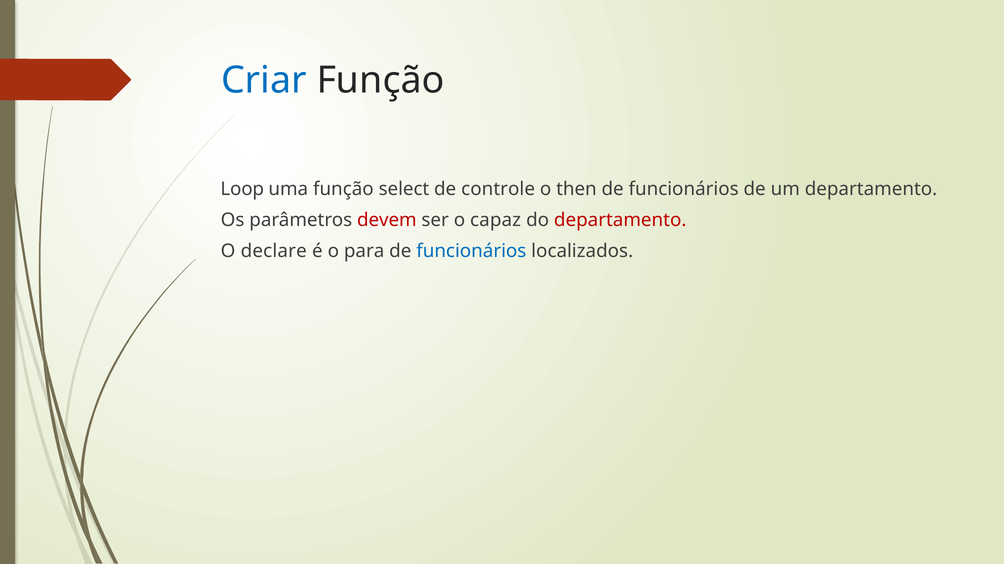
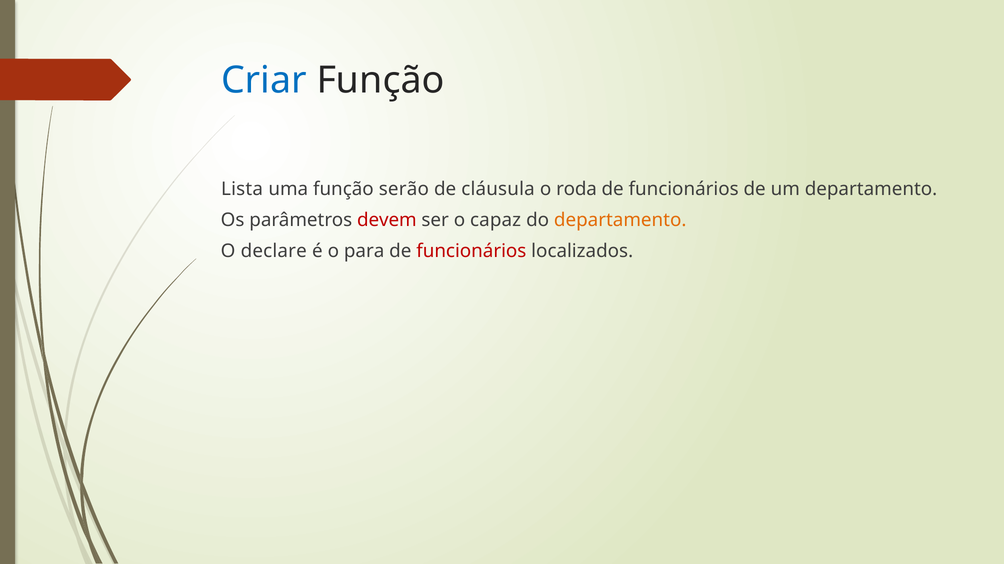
Loop: Loop -> Lista
select: select -> serão
controle: controle -> cláusula
then: then -> roda
departamento at (620, 220) colour: red -> orange
funcionários at (471, 251) colour: blue -> red
